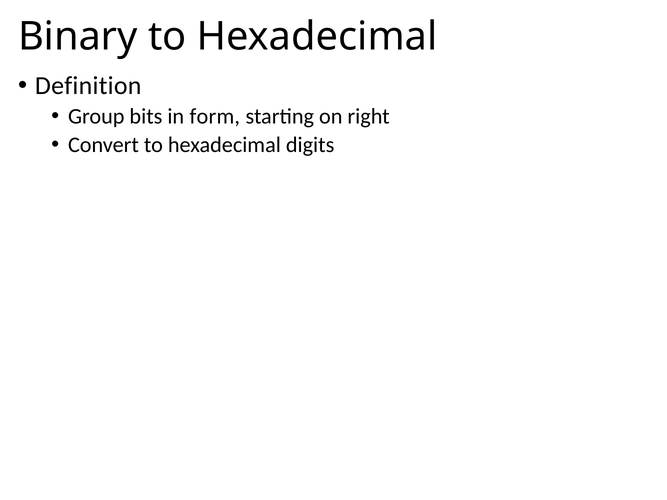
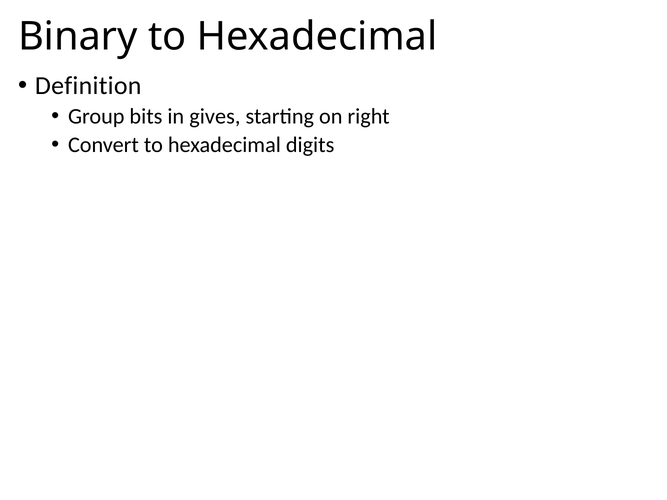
form: form -> gives
